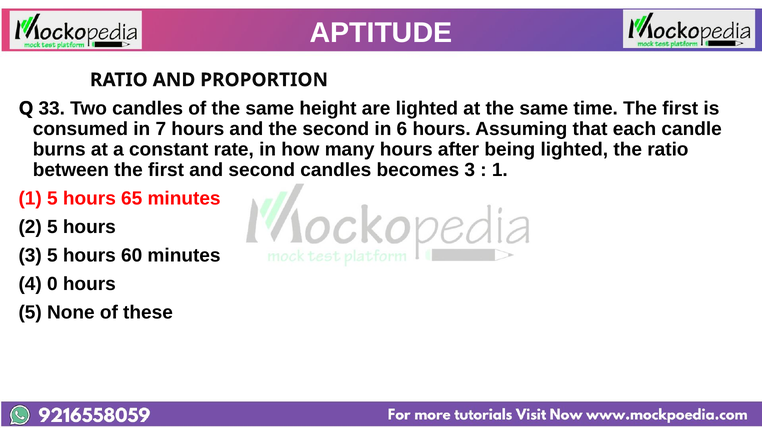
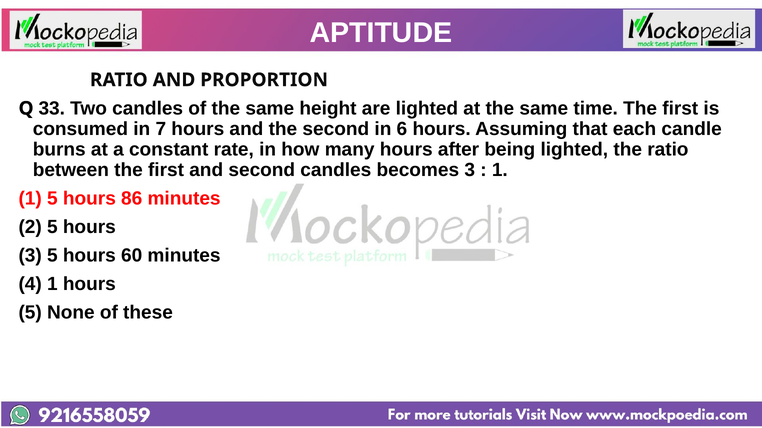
65: 65 -> 86
4 0: 0 -> 1
